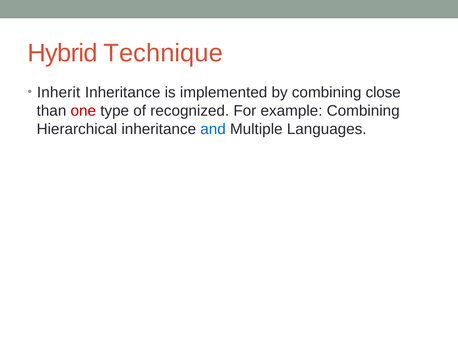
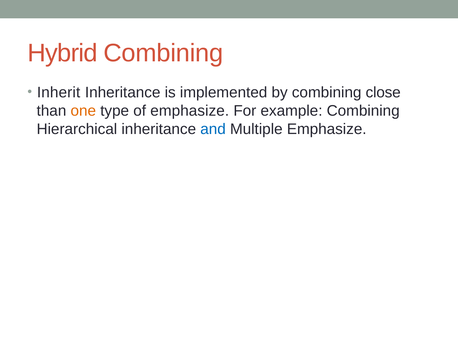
Hybrid Technique: Technique -> Combining
one colour: red -> orange
of recognized: recognized -> emphasize
Multiple Languages: Languages -> Emphasize
